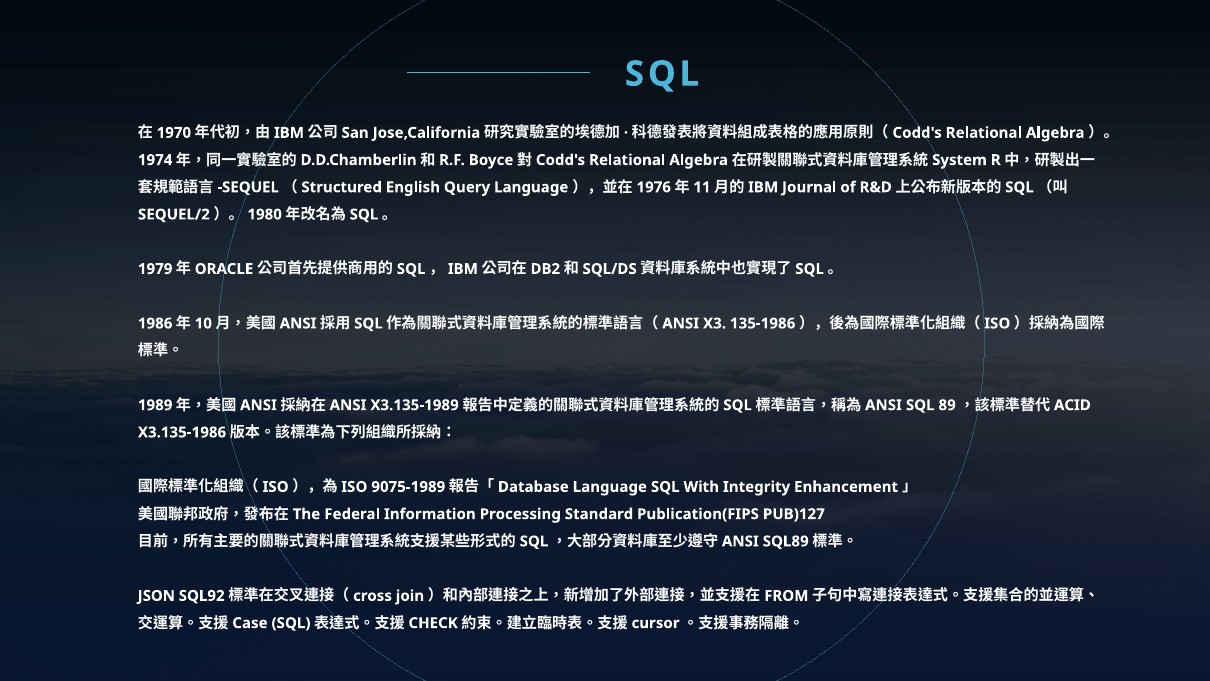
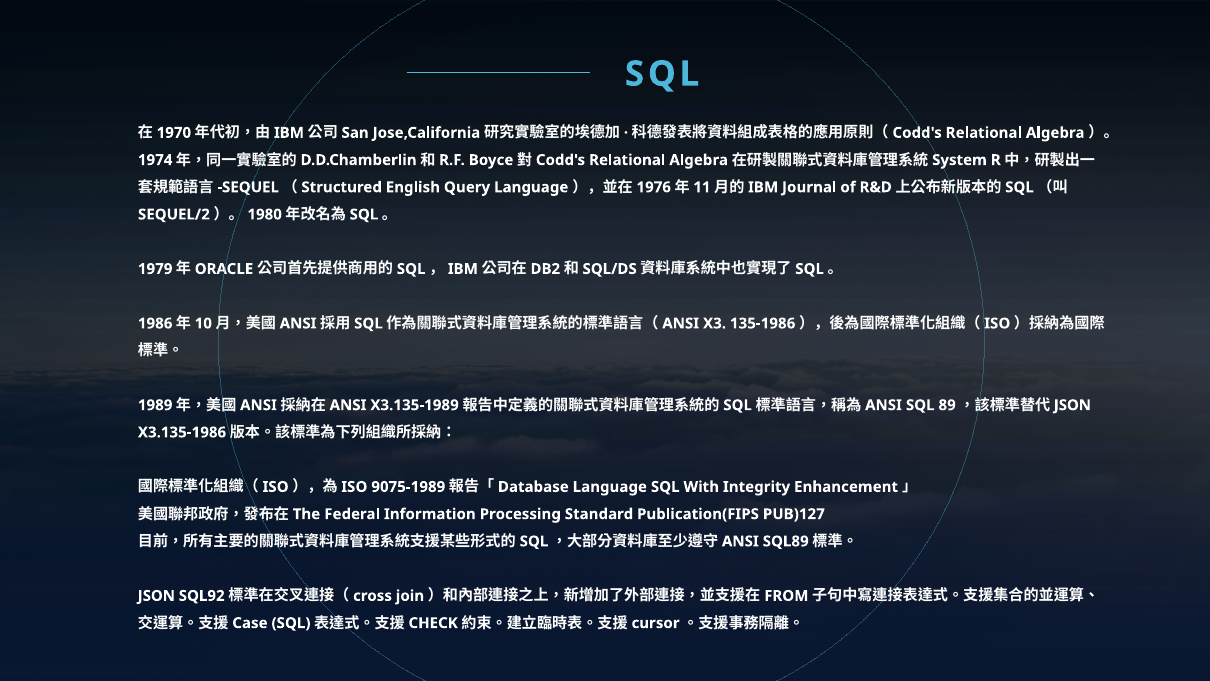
ACID at (1072, 405): ACID -> JSON
